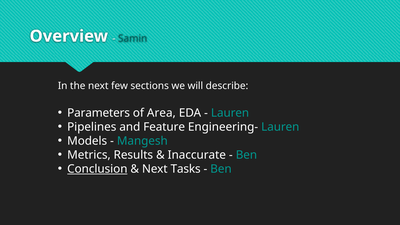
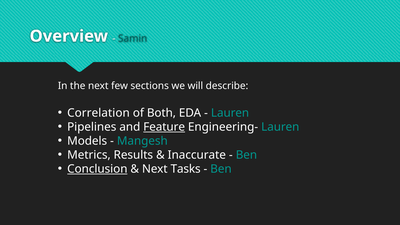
Parameters: Parameters -> Correlation
Area: Area -> Both
Feature underline: none -> present
